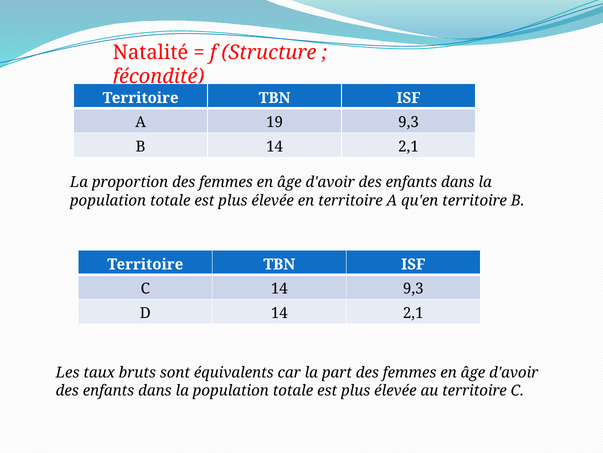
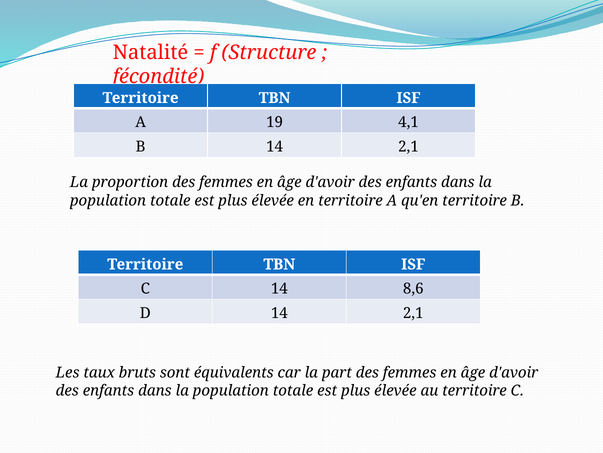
19 9,3: 9,3 -> 4,1
14 9,3: 9,3 -> 8,6
